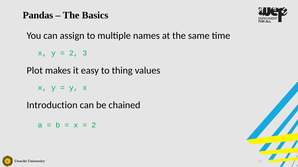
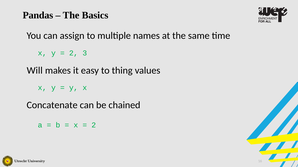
Plot: Plot -> Will
Introduction: Introduction -> Concatenate
